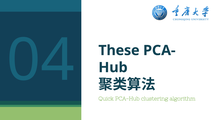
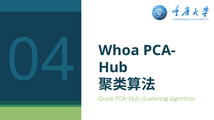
These: These -> Whoa
